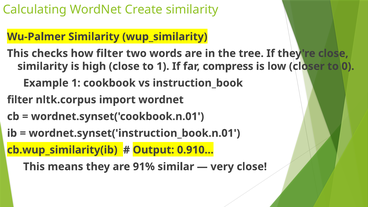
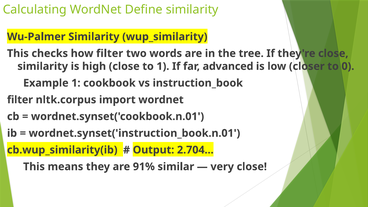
Create: Create -> Define
compress: compress -> advanced
0.910: 0.910 -> 2.704
